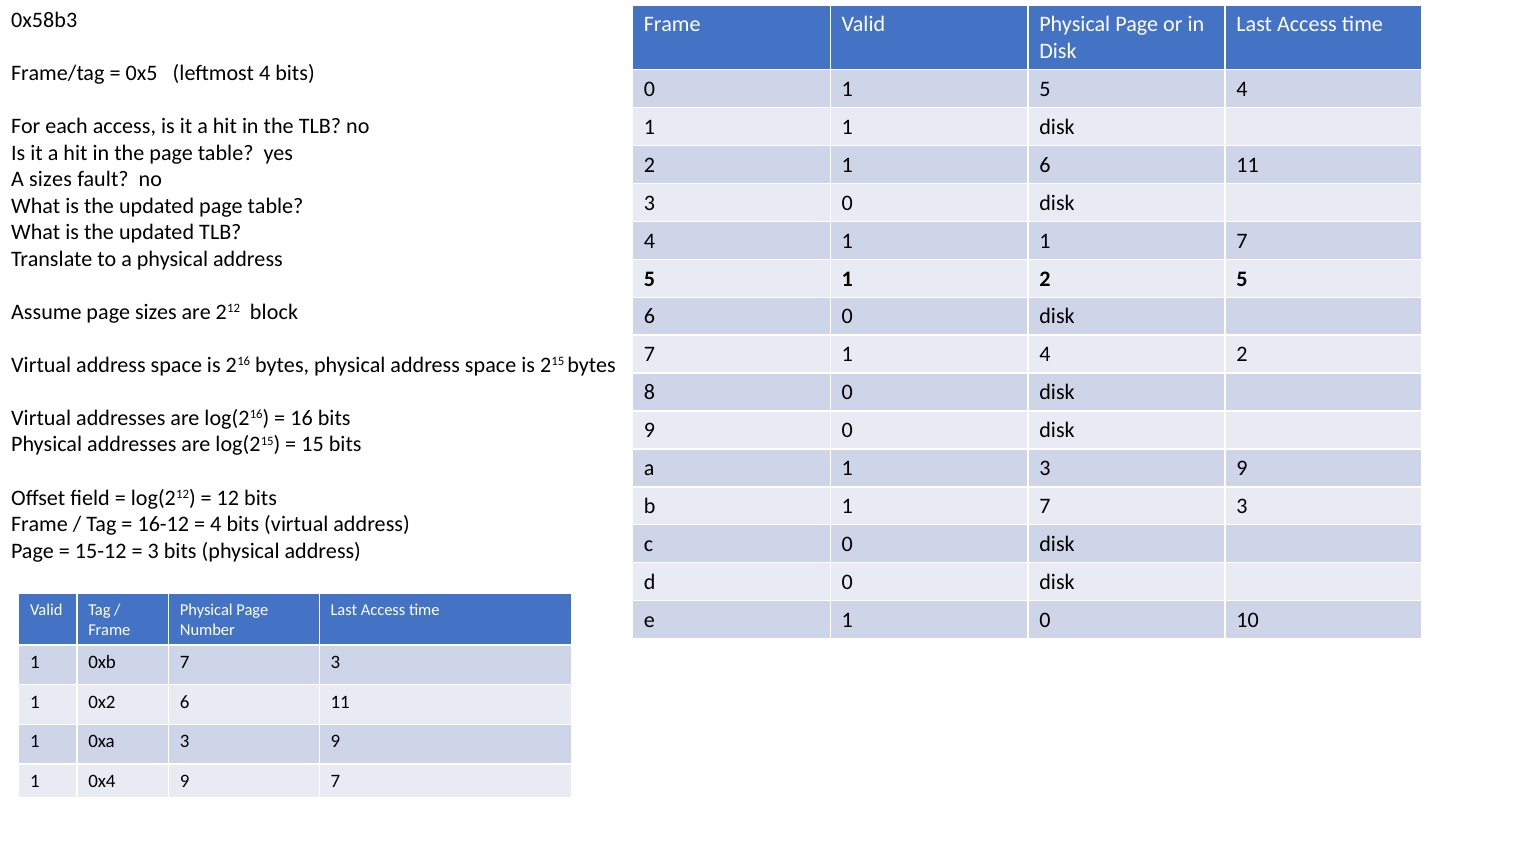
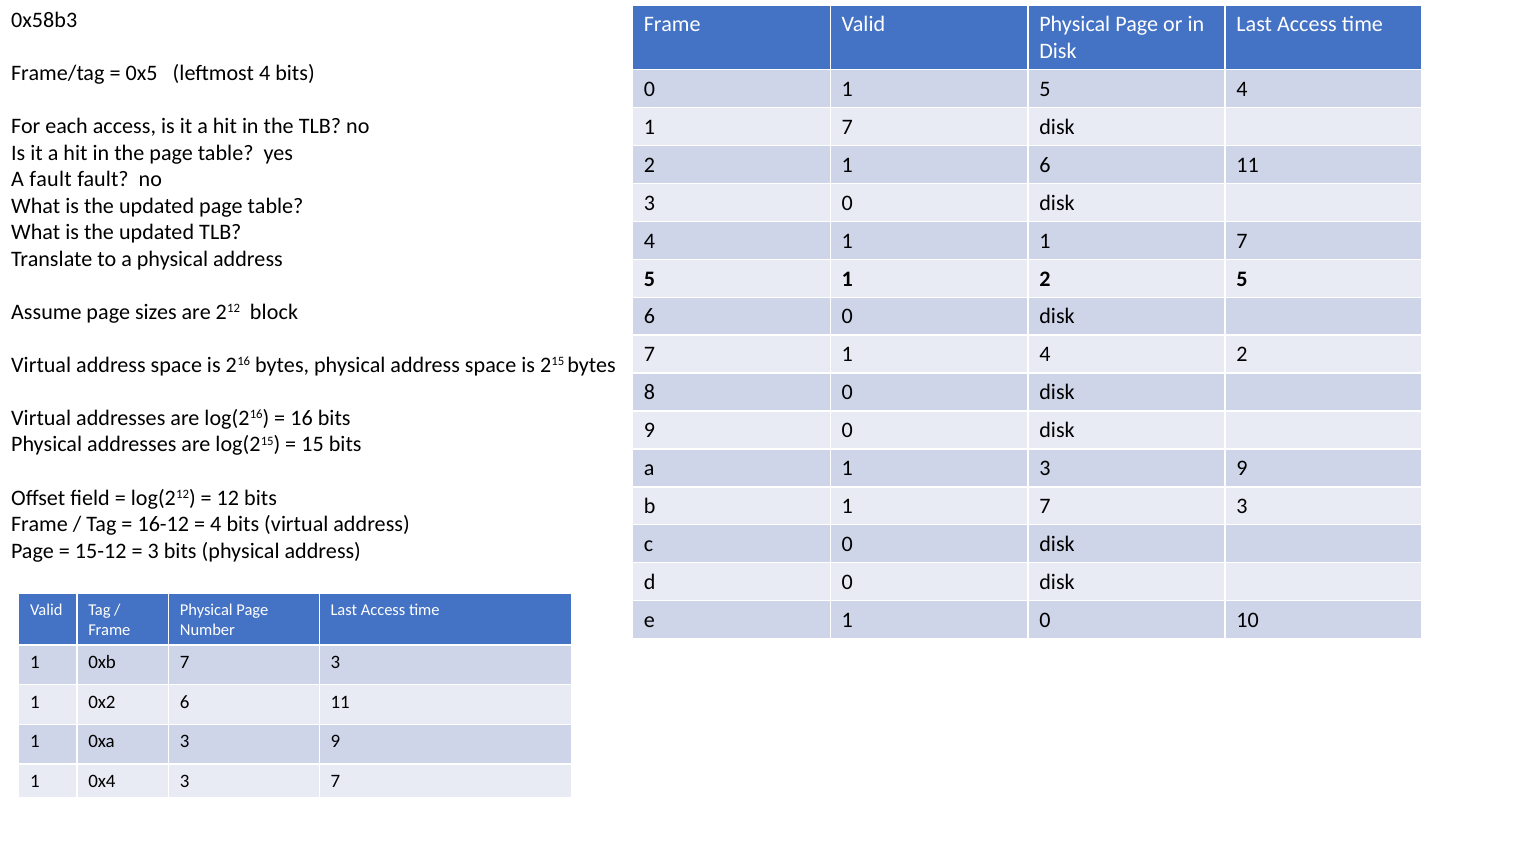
1 at (847, 127): 1 -> 7
A sizes: sizes -> fault
0x4 9: 9 -> 3
